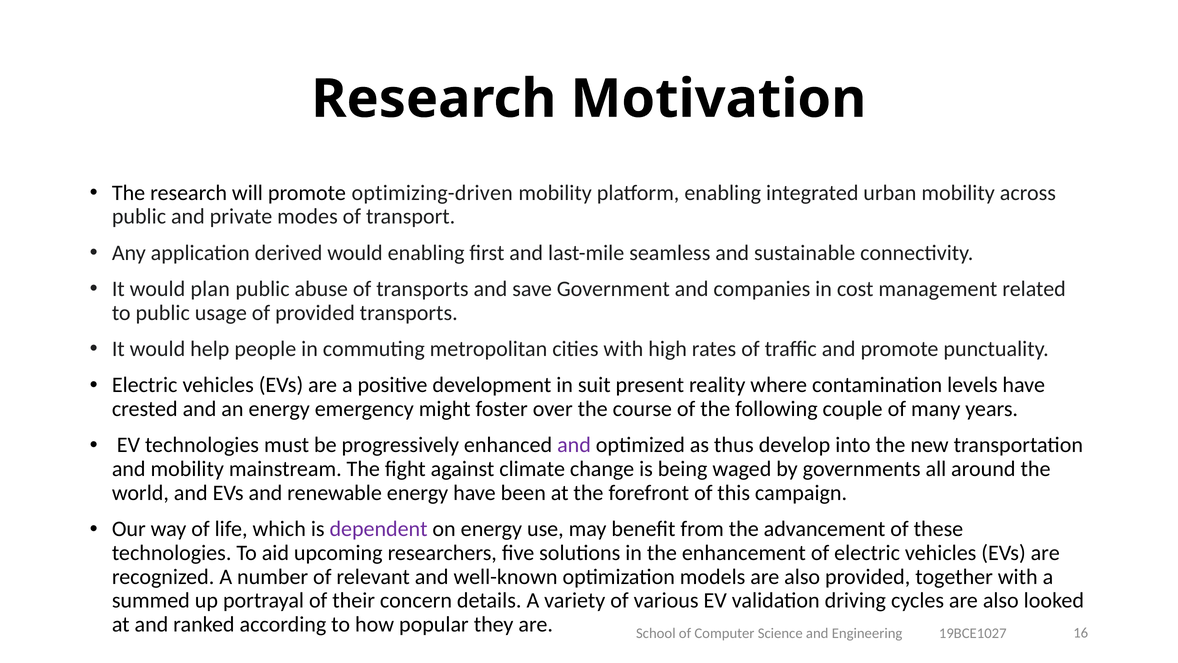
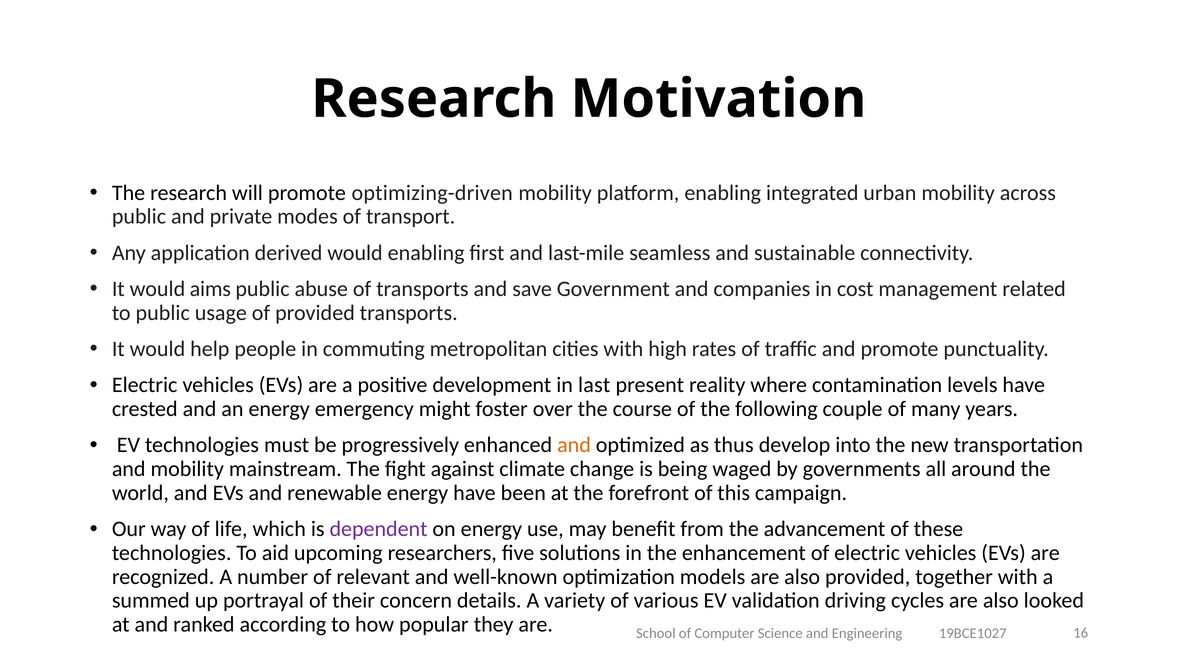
plan: plan -> aims
suit: suit -> last
and at (574, 445) colour: purple -> orange
